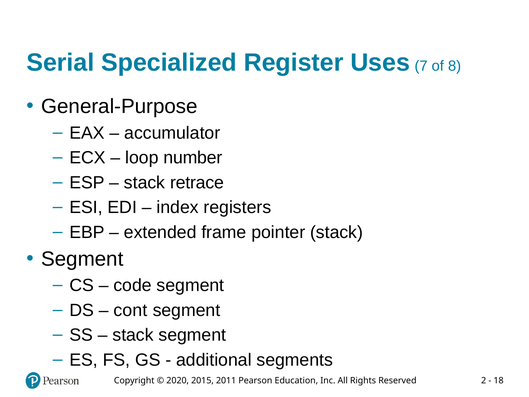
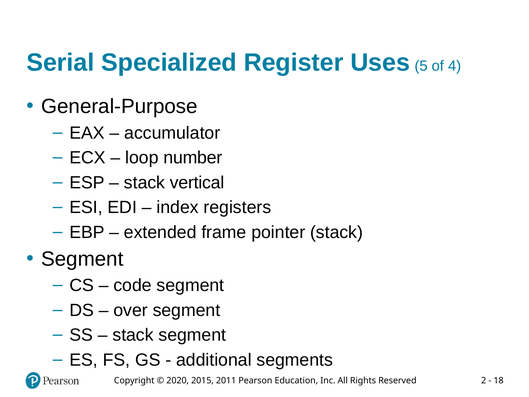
7: 7 -> 5
8: 8 -> 4
retrace: retrace -> vertical
cont: cont -> over
